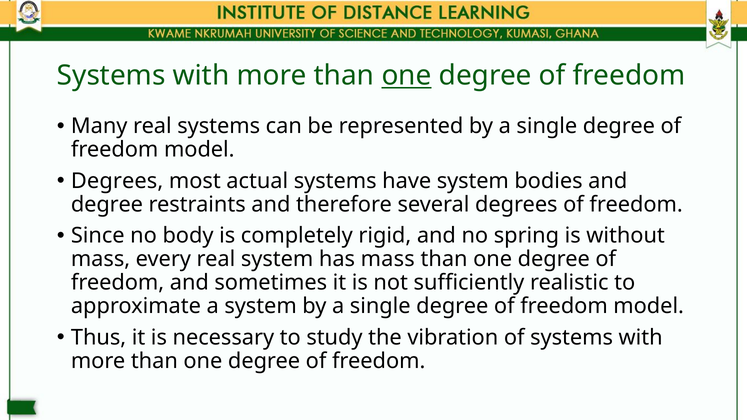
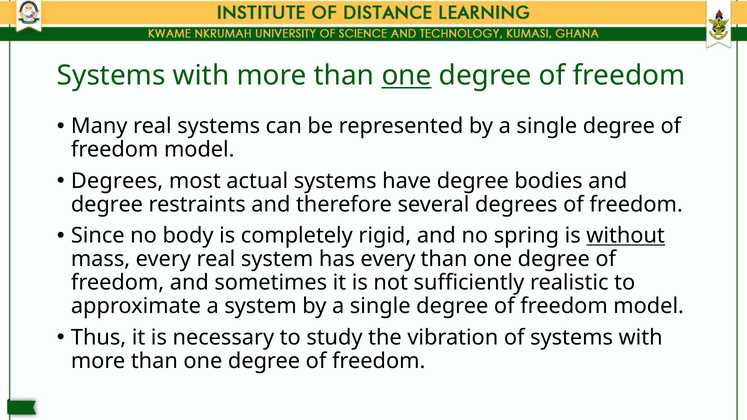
have system: system -> degree
without underline: none -> present
has mass: mass -> every
